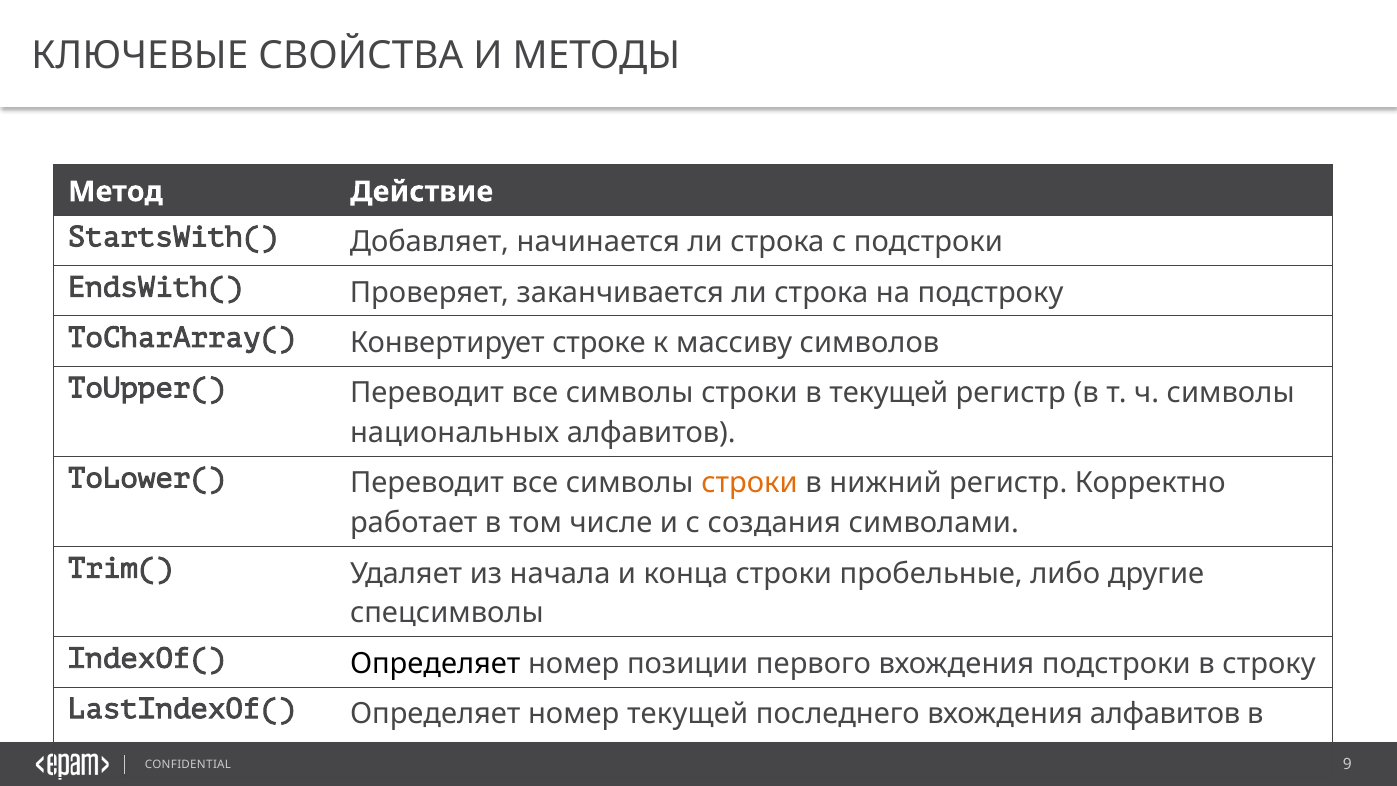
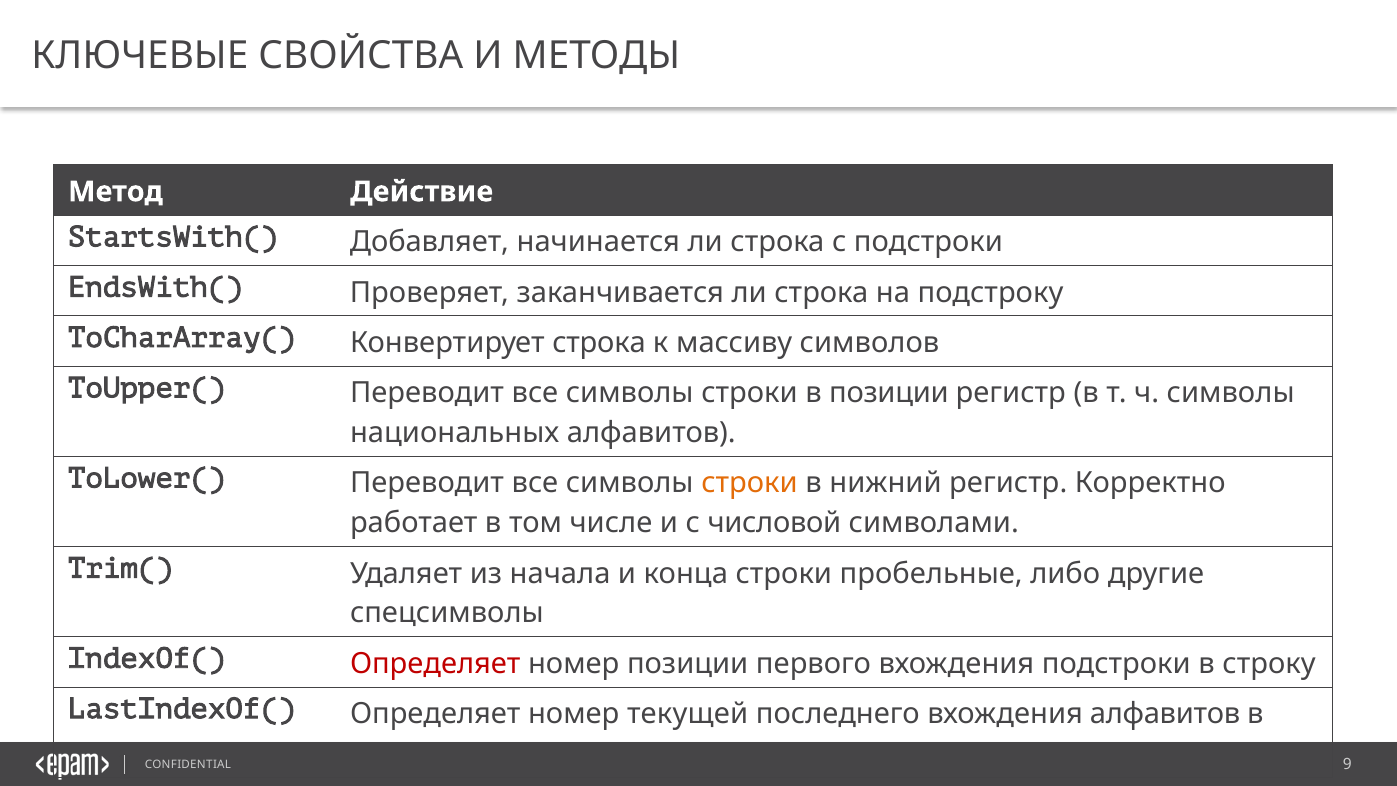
Конвертирует строке: строке -> строка
в текущей: текущей -> позиции
создания: создания -> числовой
Определяет at (435, 663) colour: black -> red
